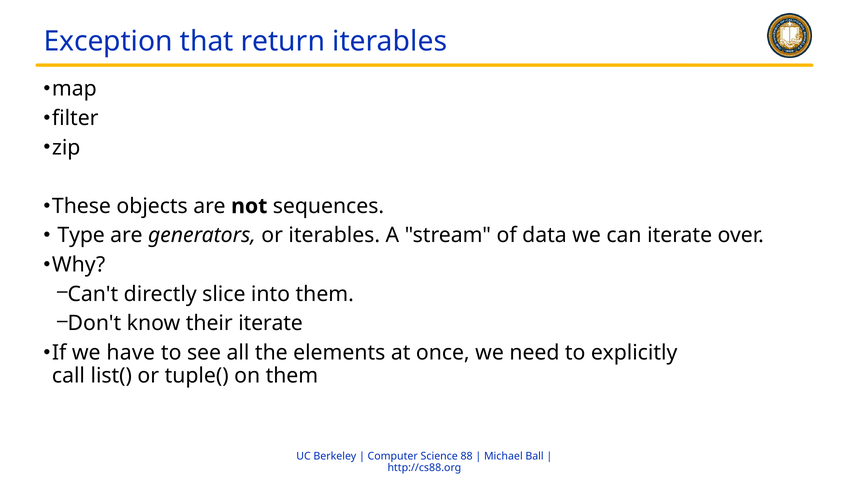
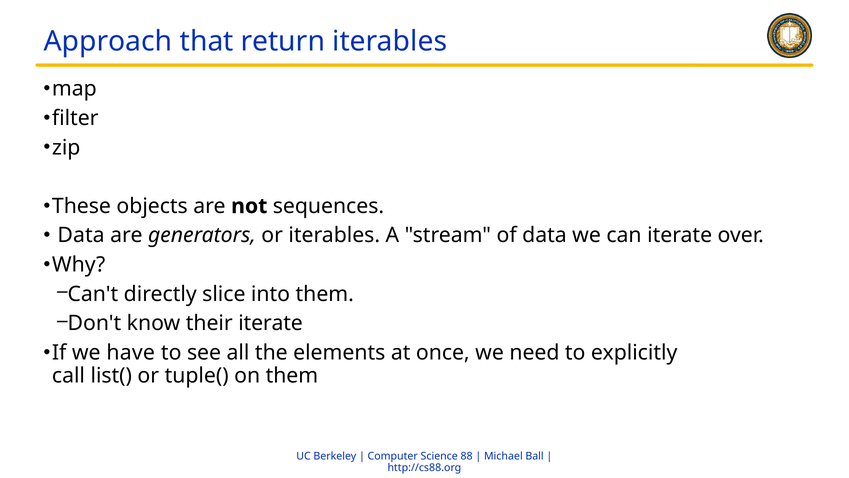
Exception: Exception -> Approach
Type at (81, 235): Type -> Data
